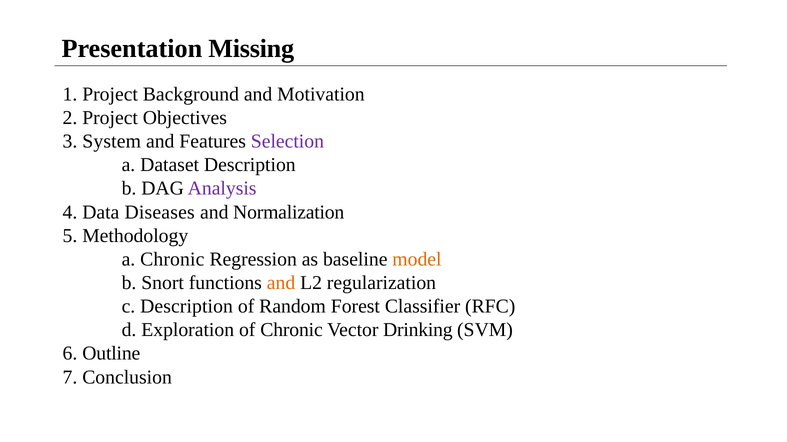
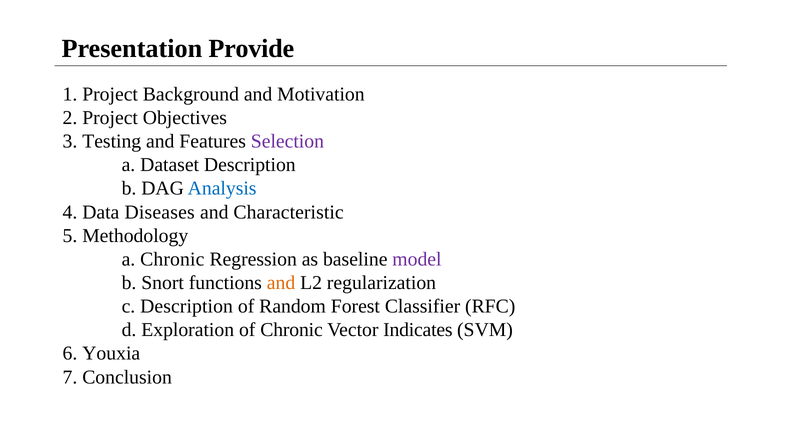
Missing: Missing -> Provide
System: System -> Testing
Analysis colour: purple -> blue
Normalization: Normalization -> Characteristic
model colour: orange -> purple
Drinking: Drinking -> Indicates
Outline: Outline -> Youxia
